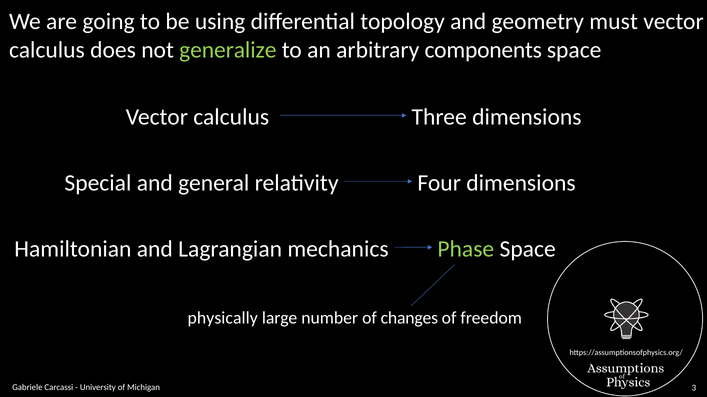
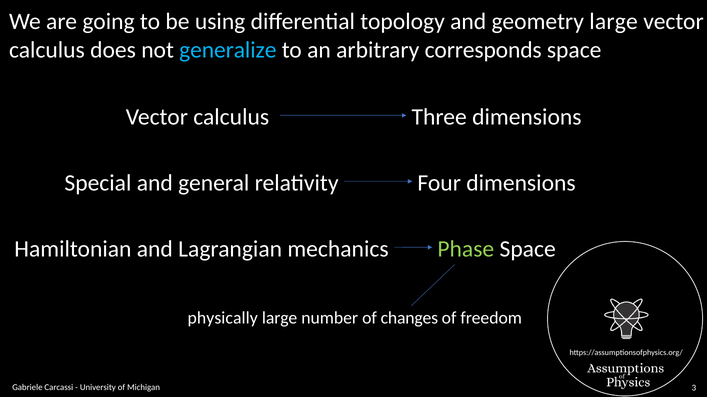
geometry must: must -> large
generalize colour: light green -> light blue
components: components -> corresponds
